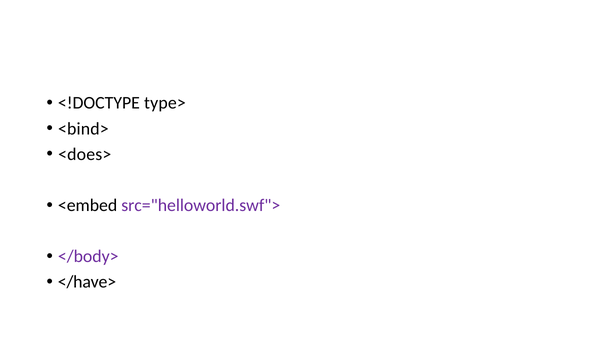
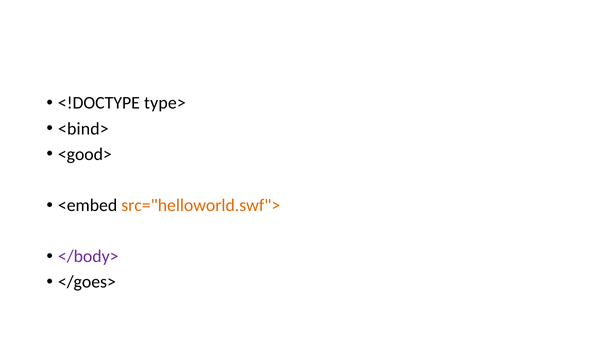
<does>: <does> -> <good>
src="helloworld.swf"> colour: purple -> orange
</have>: </have> -> </goes>
